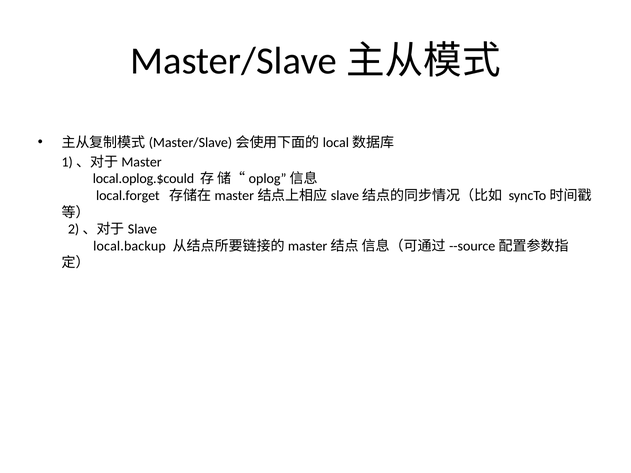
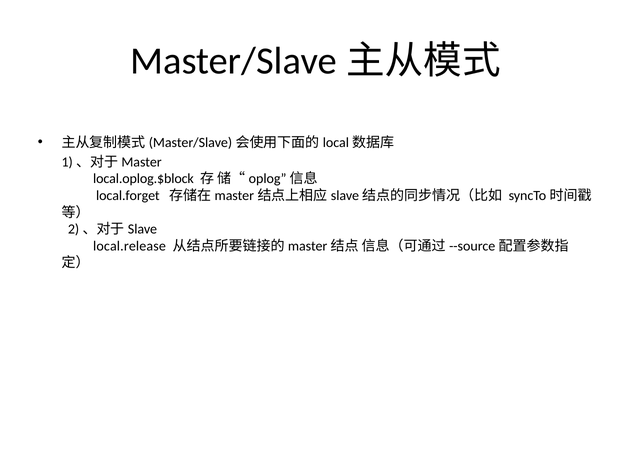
local.oplog.$could: local.oplog.$could -> local.oplog.$block
local.backup: local.backup -> local.release
